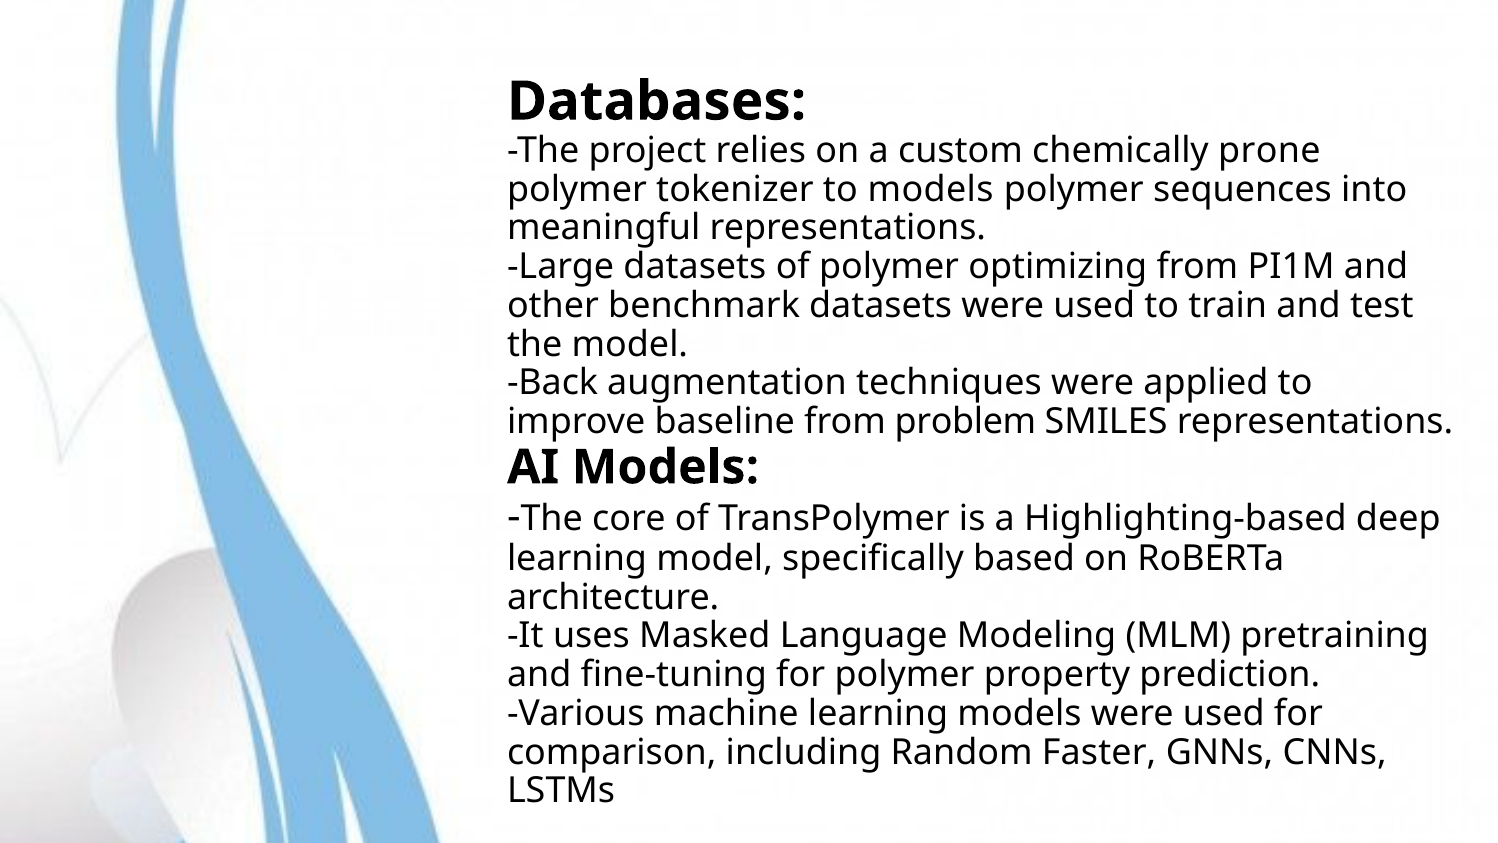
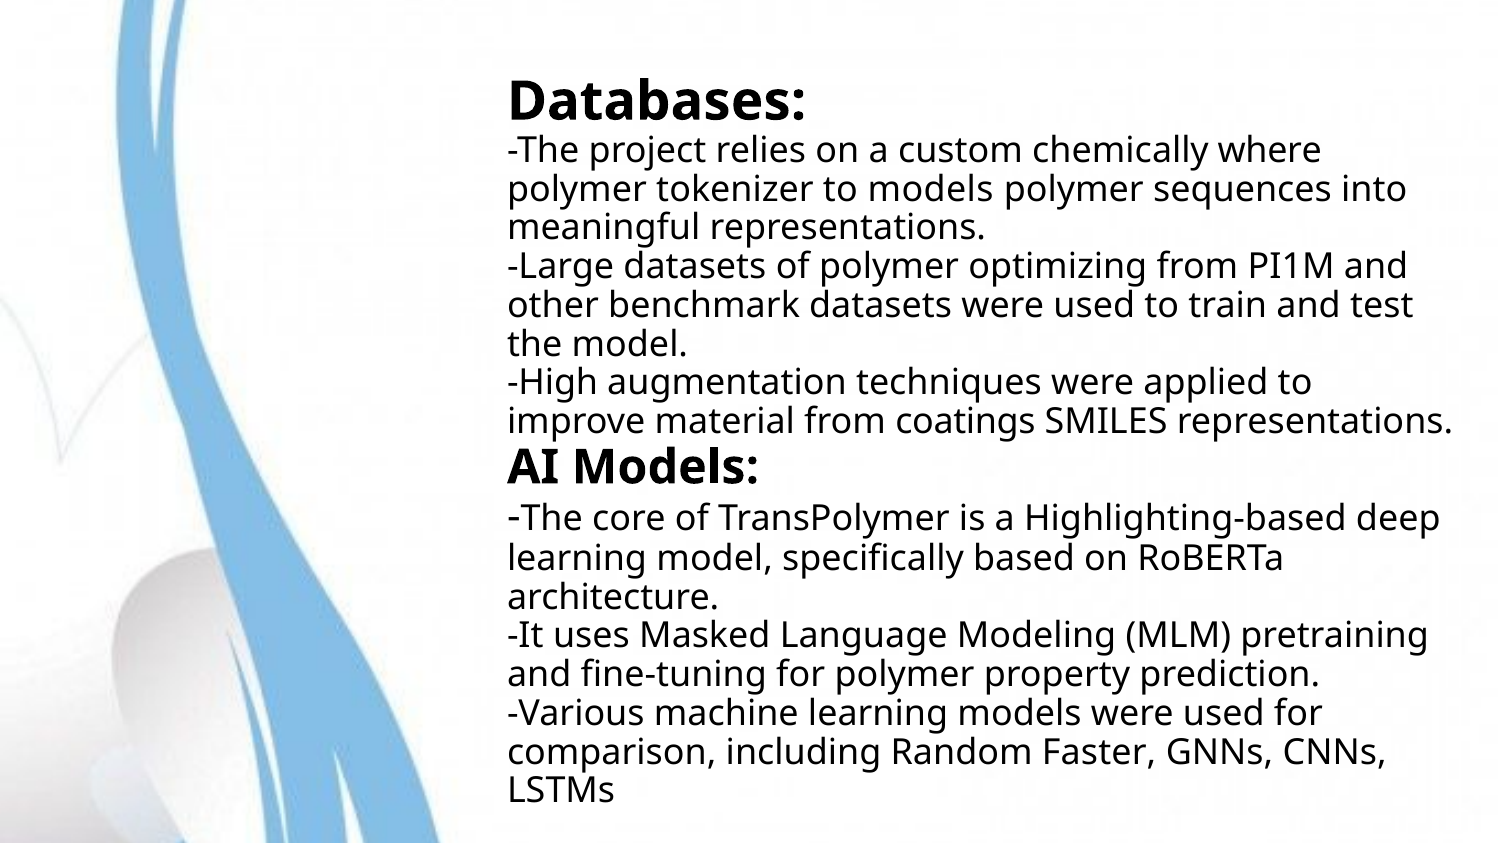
prone: prone -> where
Back: Back -> High
baseline: baseline -> material
problem: problem -> coatings
